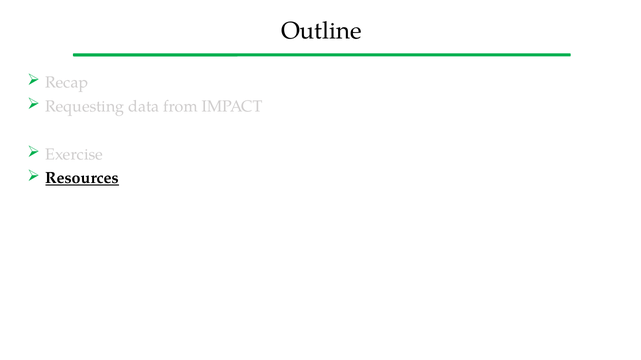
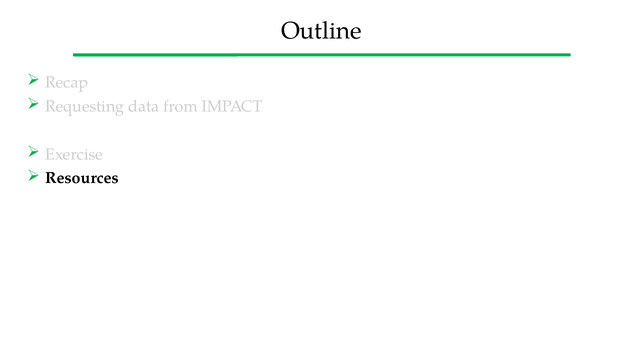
Resources underline: present -> none
